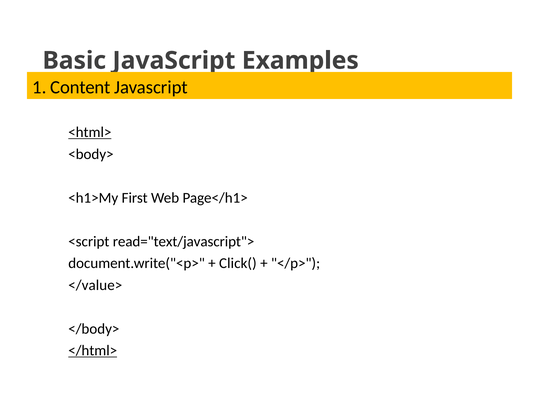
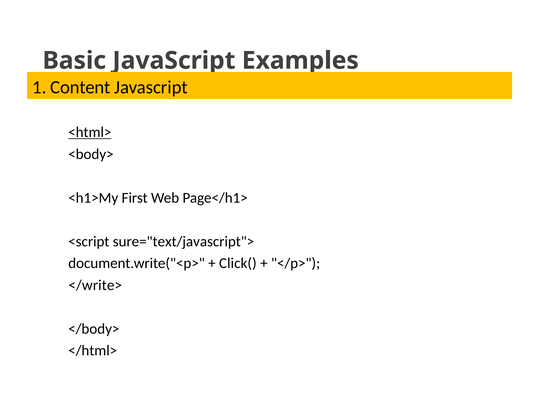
read="text/javascript">: read="text/javascript"> -> sure="text/javascript">
</value>: </value> -> </write>
</html> underline: present -> none
